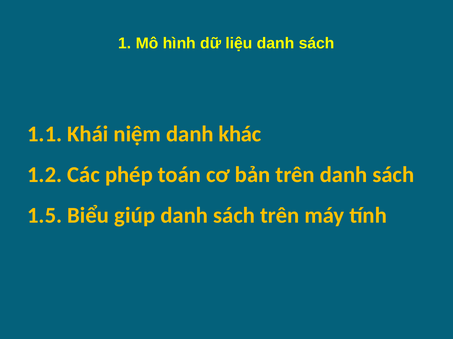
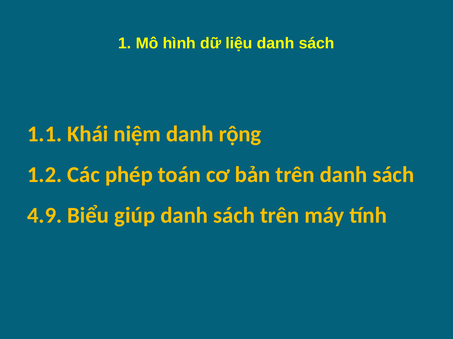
khác: khác -> rộng
1.5: 1.5 -> 4.9
